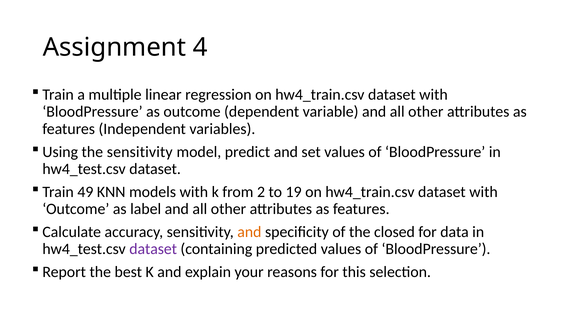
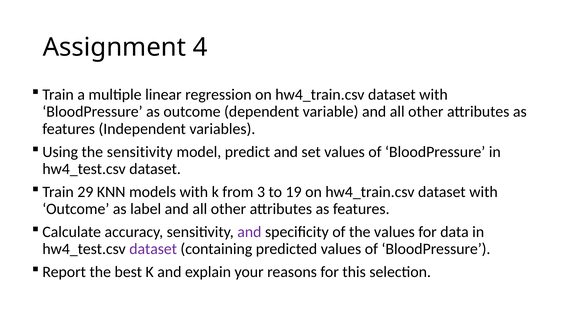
49: 49 -> 29
2: 2 -> 3
and at (249, 232) colour: orange -> purple
the closed: closed -> values
